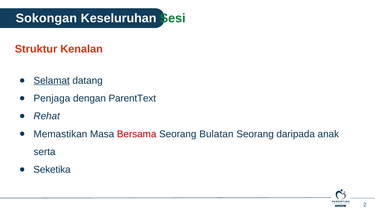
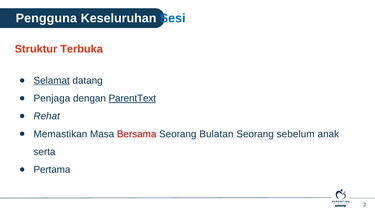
Sokongan: Sokongan -> Pengguna
Sesi colour: green -> blue
Kenalan: Kenalan -> Terbuka
ParentText underline: none -> present
daripada: daripada -> sebelum
Seketika: Seketika -> Pertama
